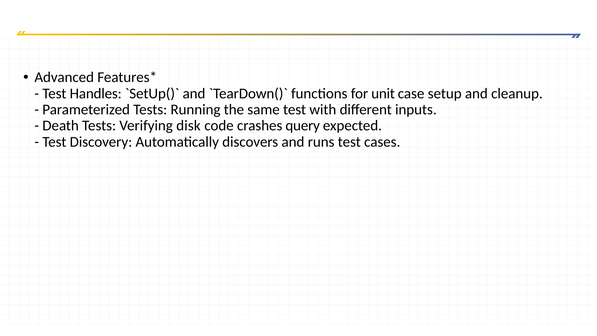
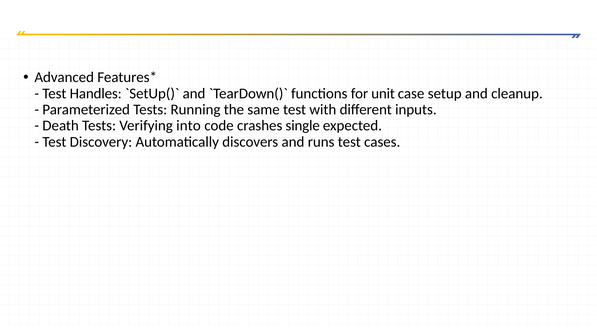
disk: disk -> into
query: query -> single
